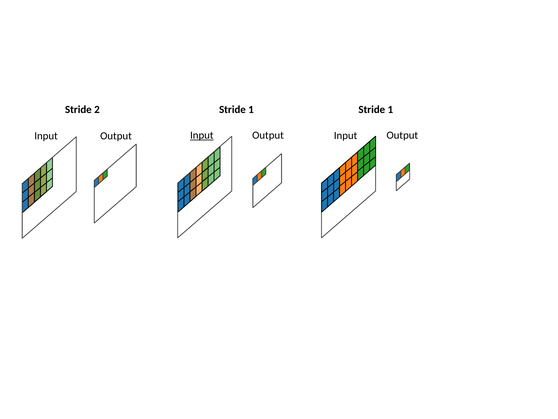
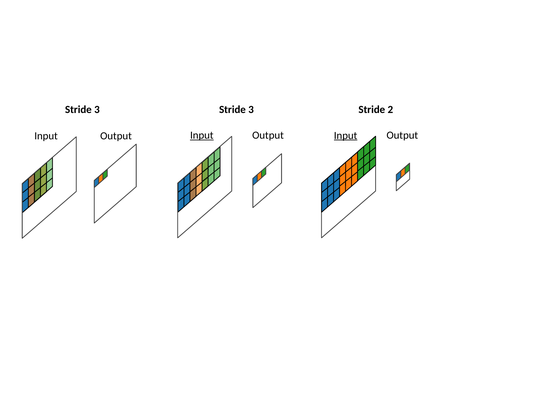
2 at (97, 109): 2 -> 3
1 at (251, 109): 1 -> 3
1 at (390, 109): 1 -> 2
Input at (346, 135) underline: none -> present
